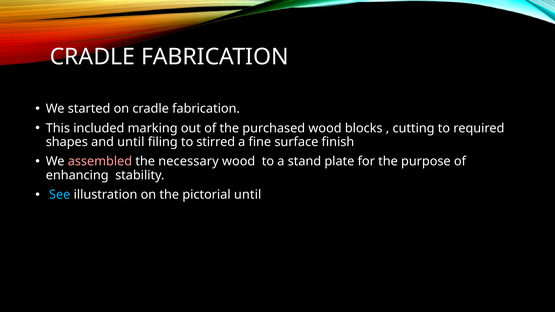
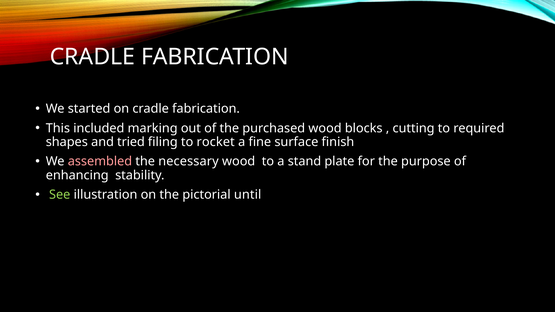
and until: until -> tried
stirred: stirred -> rocket
See colour: light blue -> light green
